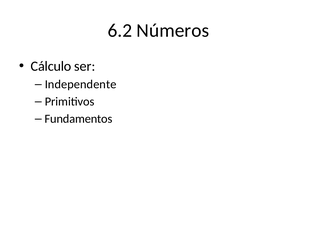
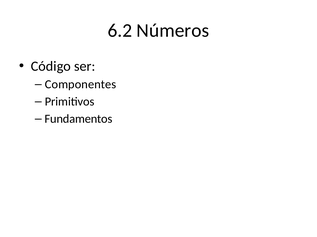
Cálculo: Cálculo -> Código
Independente: Independente -> Componentes
